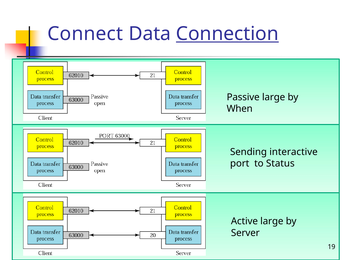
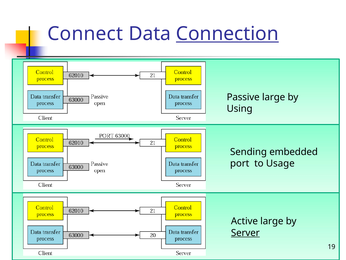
When: When -> Using
interactive: interactive -> embedded
Status: Status -> Usage
Server underline: none -> present
